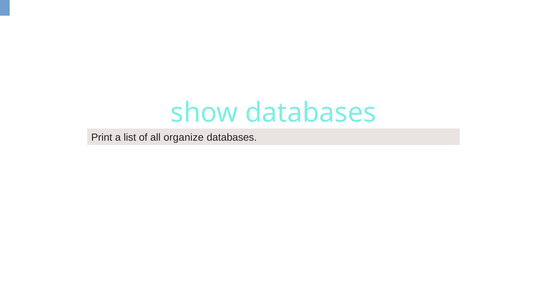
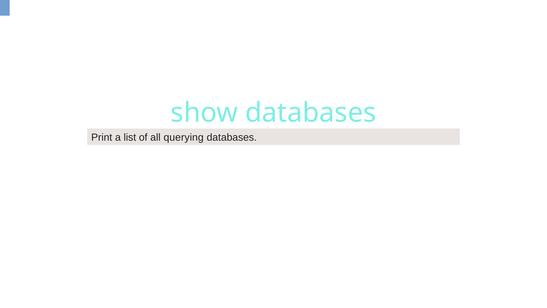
organize: organize -> querying
